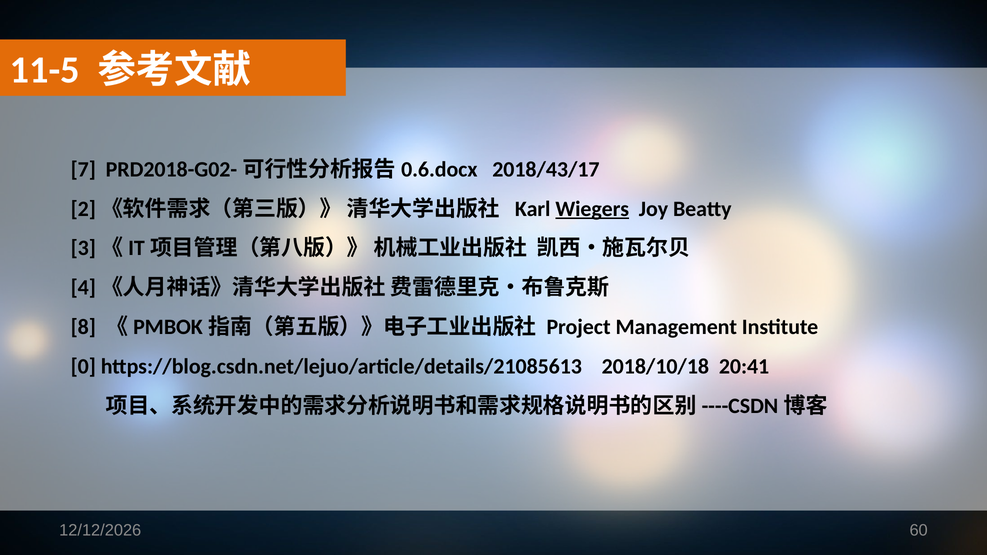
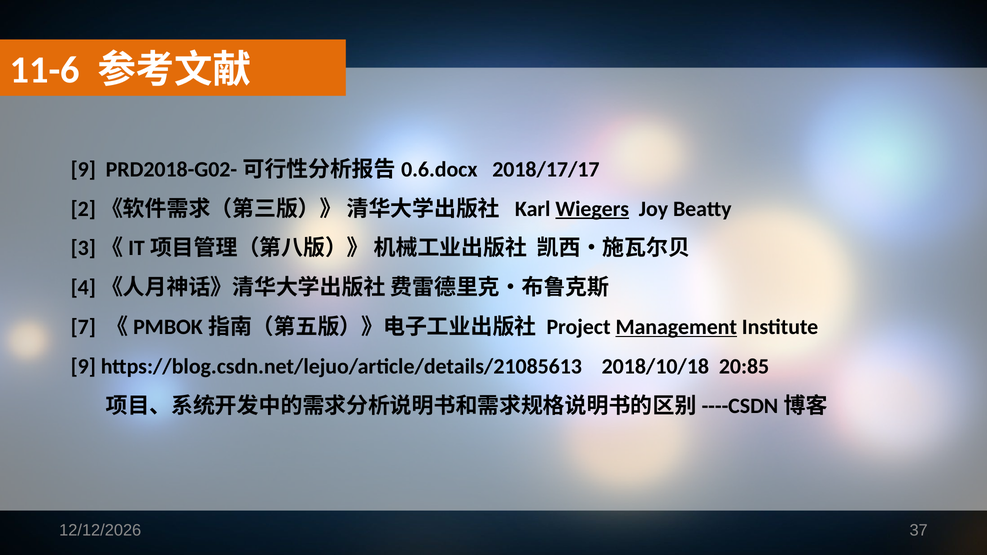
11-5: 11-5 -> 11-6
7 at (83, 169): 7 -> 9
2018/43/17: 2018/43/17 -> 2018/17/17
8: 8 -> 7
Management underline: none -> present
0 at (83, 367): 0 -> 9
20:41: 20:41 -> 20:85
60: 60 -> 37
